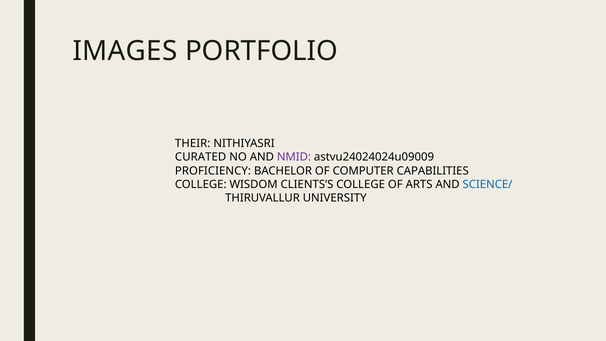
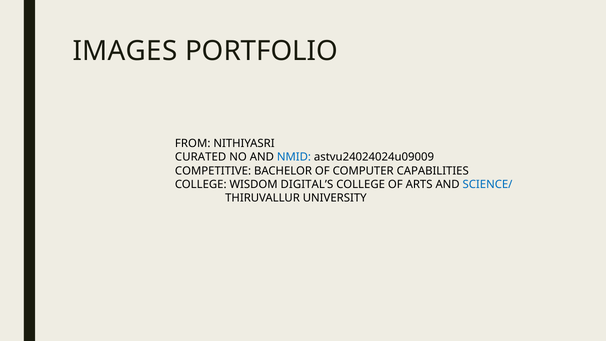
THEIR: THEIR -> FROM
NMID colour: purple -> blue
PROFICIENCY: PROFICIENCY -> COMPETITIVE
CLIENTS’S: CLIENTS’S -> DIGITAL’S
